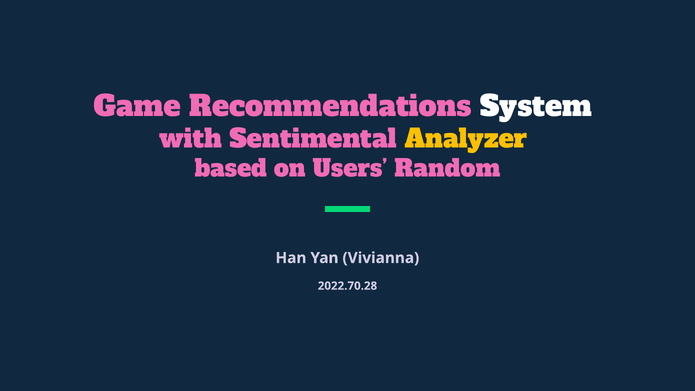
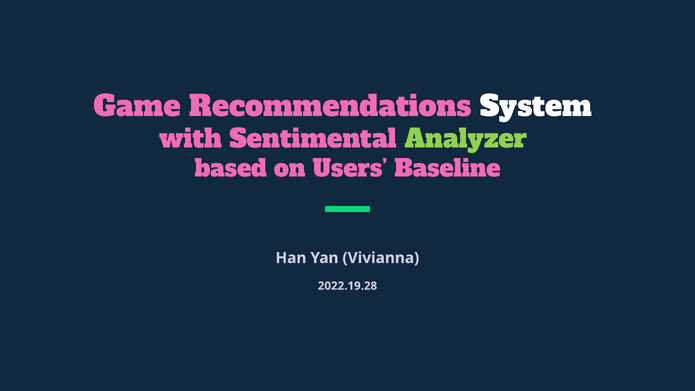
Analyzer colour: yellow -> light green
Random: Random -> Baseline
2022.70.28: 2022.70.28 -> 2022.19.28
